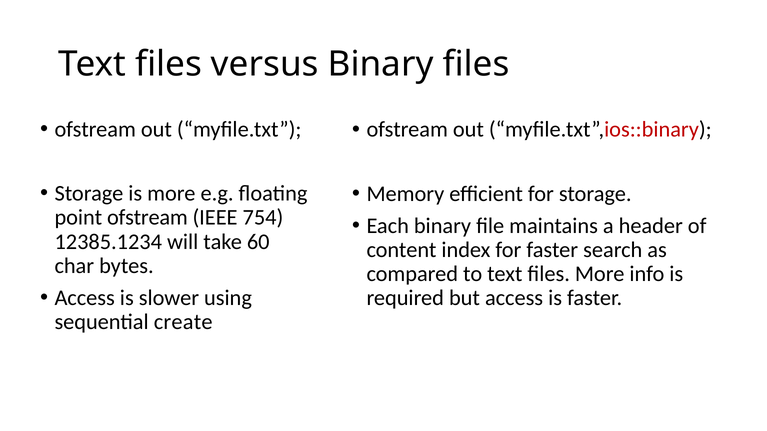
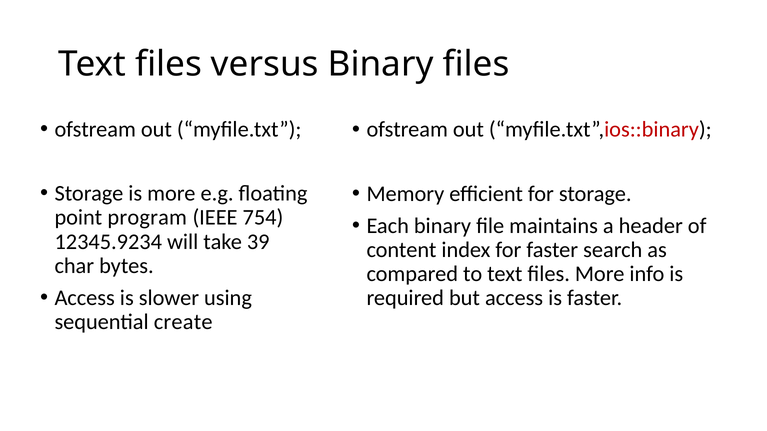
point ofstream: ofstream -> program
12385.1234: 12385.1234 -> 12345.9234
60: 60 -> 39
